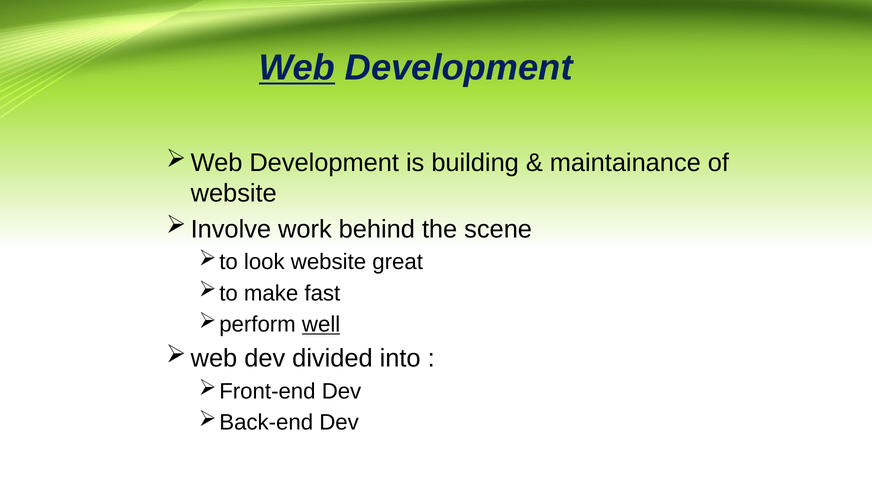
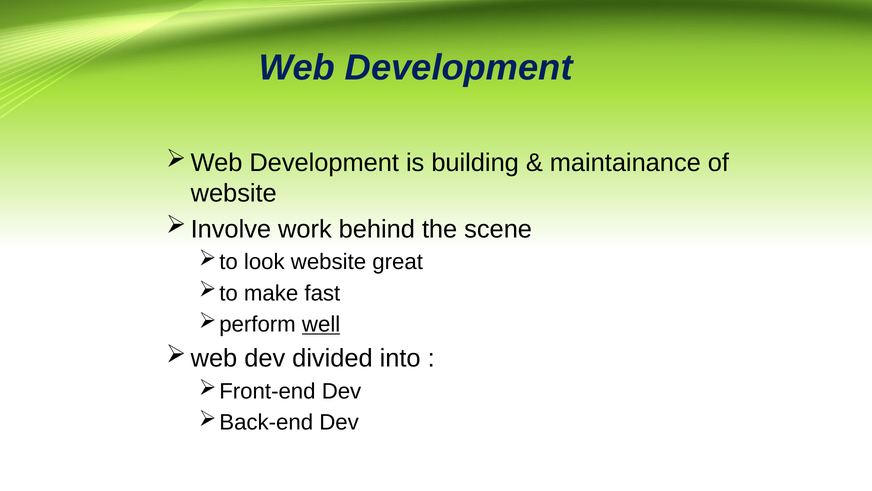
Web underline: present -> none
